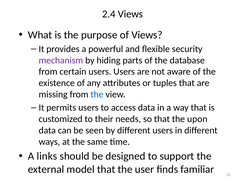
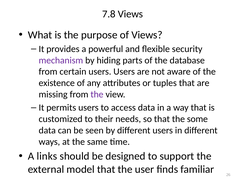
2.4: 2.4 -> 7.8
the at (97, 95) colour: blue -> purple
upon: upon -> some
